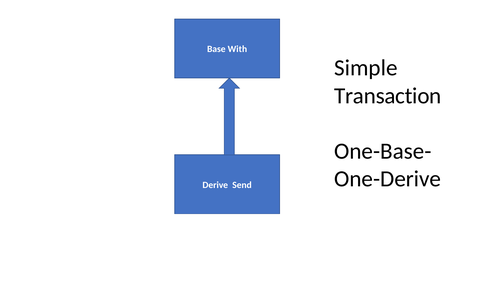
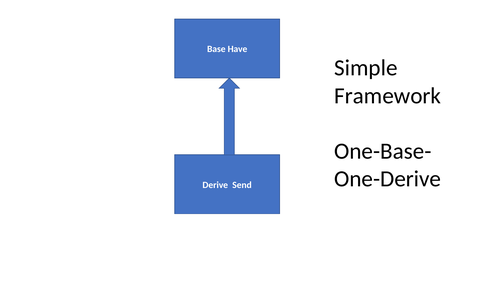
With: With -> Have
Transaction: Transaction -> Framework
